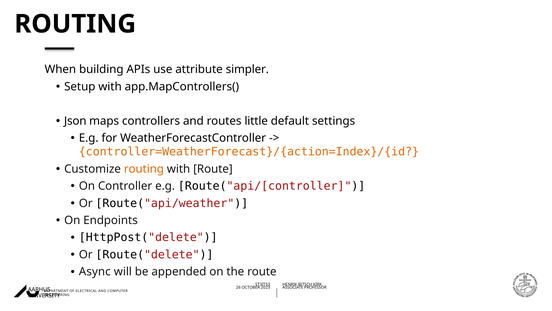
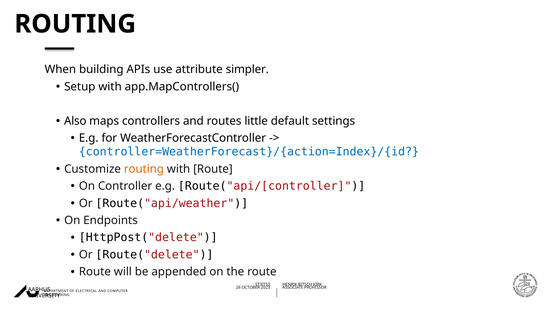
Json: Json -> Also
controller=WeatherForecast}/{action=Index}/{id colour: orange -> blue
Async at (95, 271): Async -> Route
